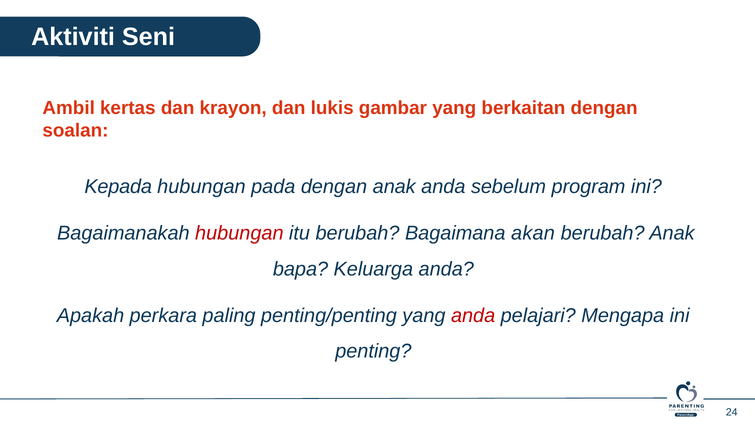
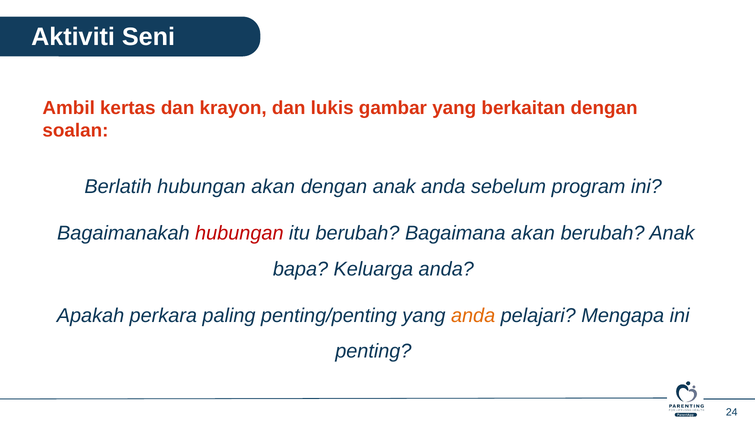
Kepada: Kepada -> Berlatih
hubungan pada: pada -> akan
anda at (473, 315) colour: red -> orange
